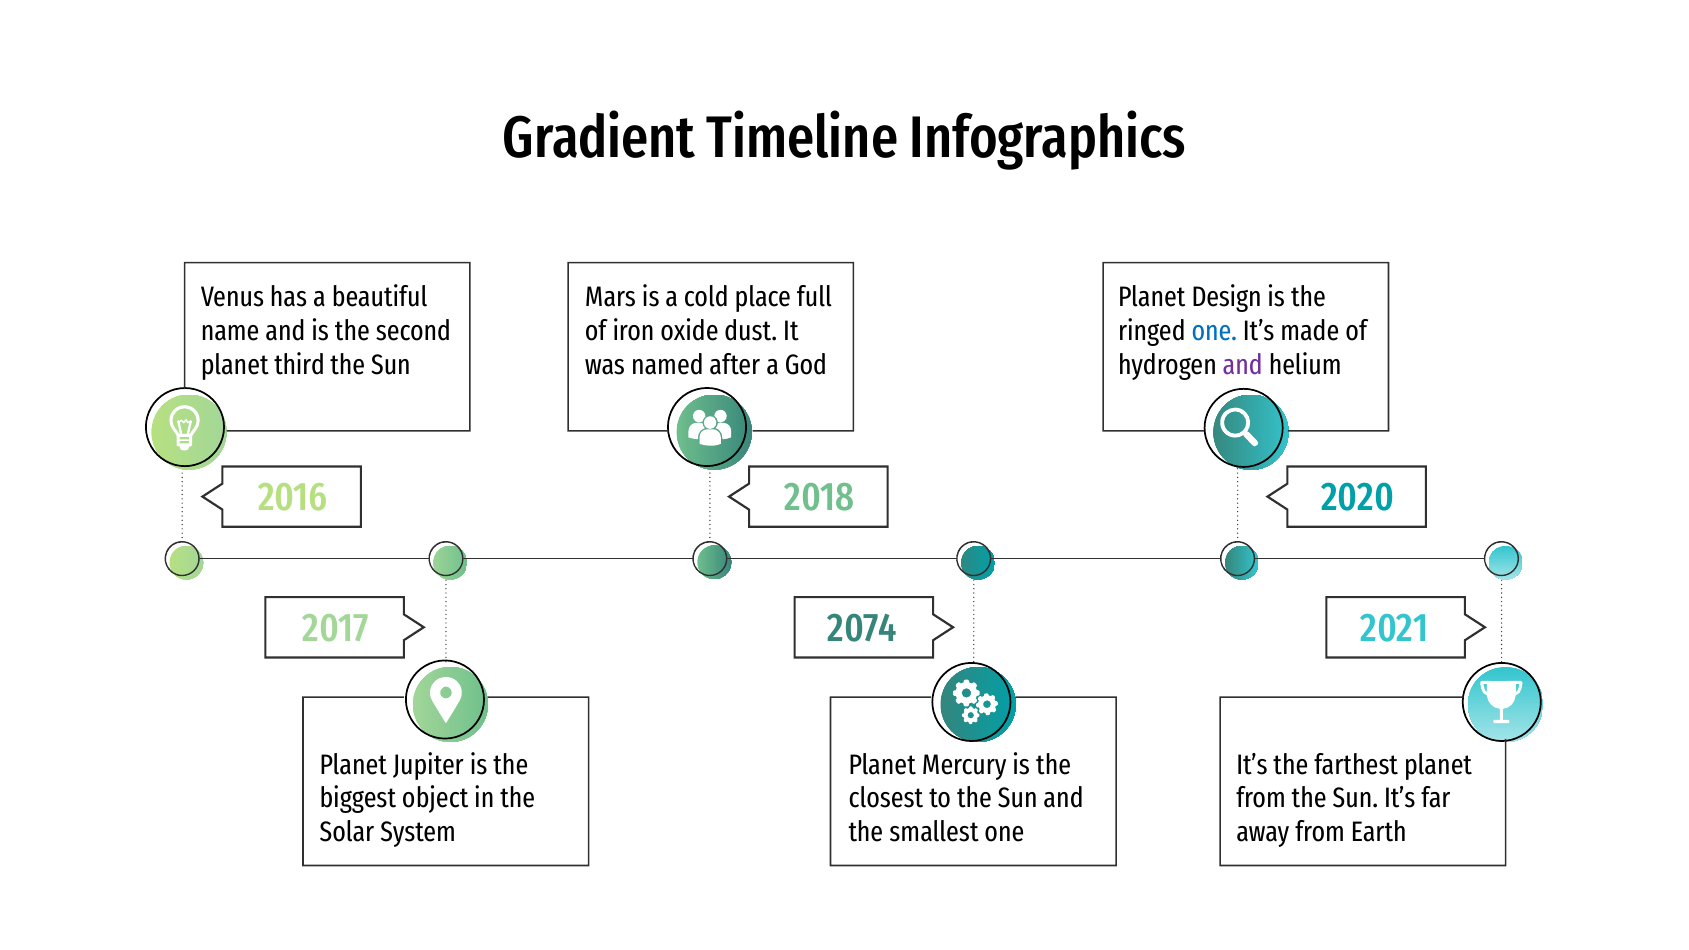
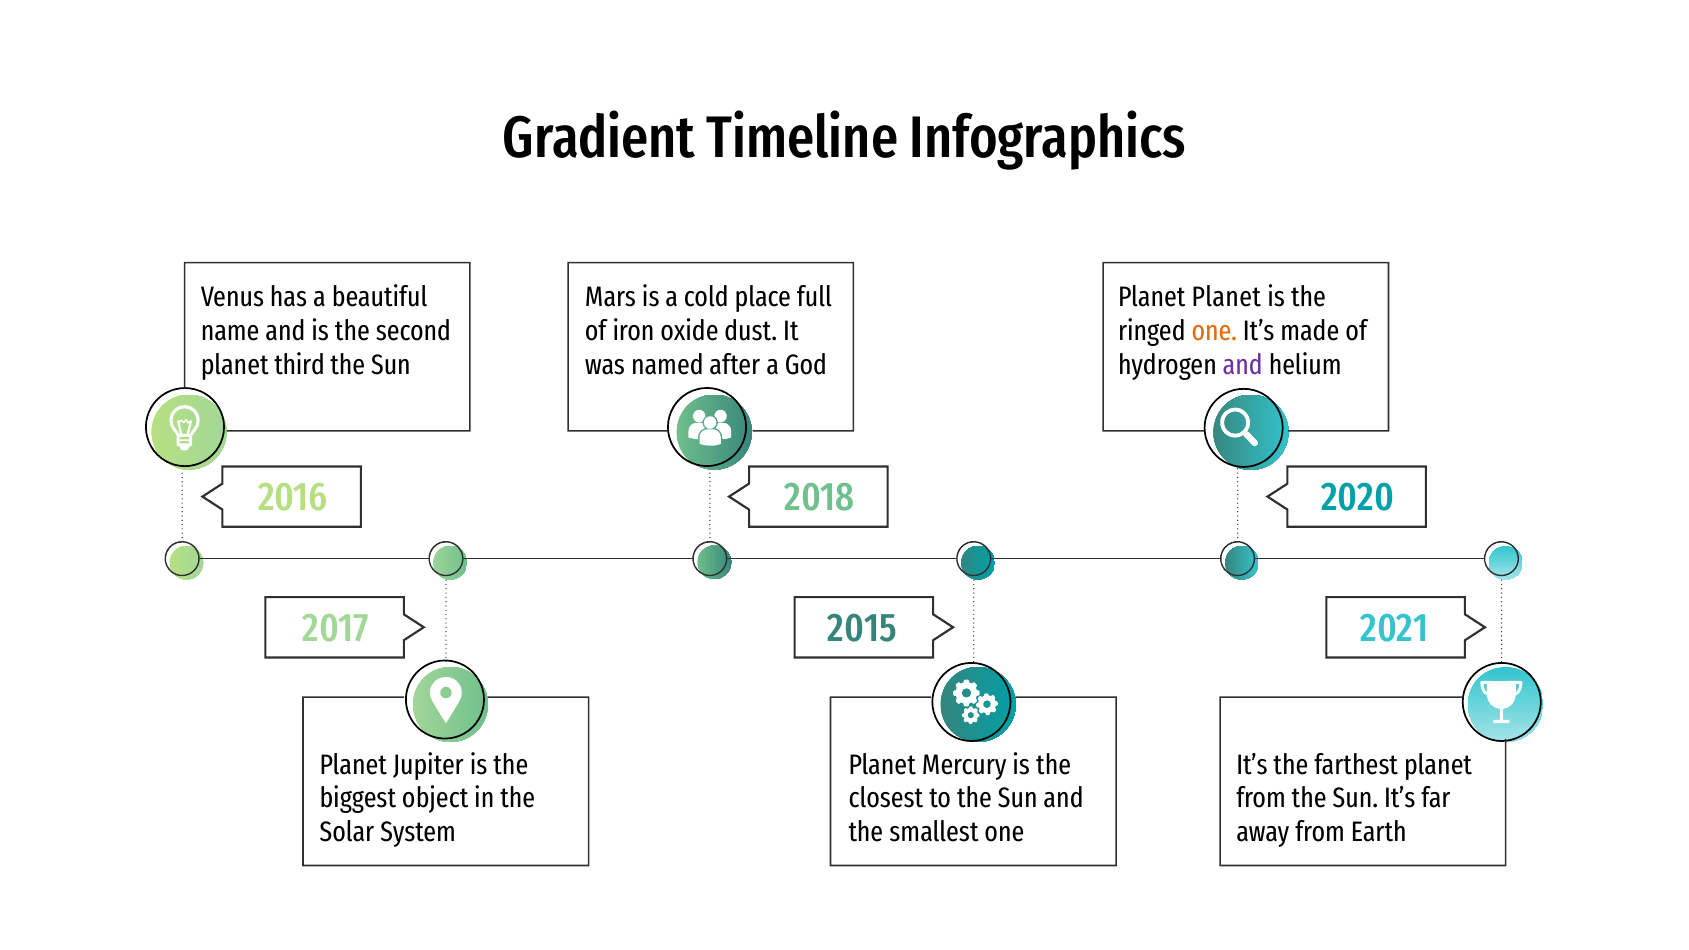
Planet Design: Design -> Planet
one at (1214, 331) colour: blue -> orange
2074: 2074 -> 2015
